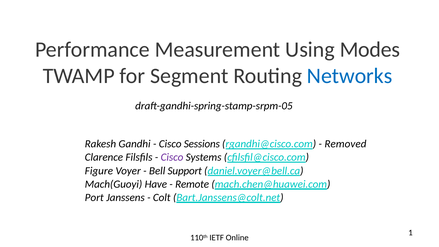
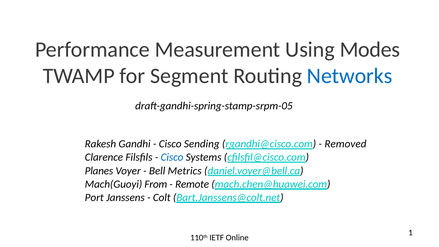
Sessions: Sessions -> Sending
Cisco at (172, 157) colour: purple -> blue
Figure: Figure -> Planes
Support: Support -> Metrics
Have: Have -> From
